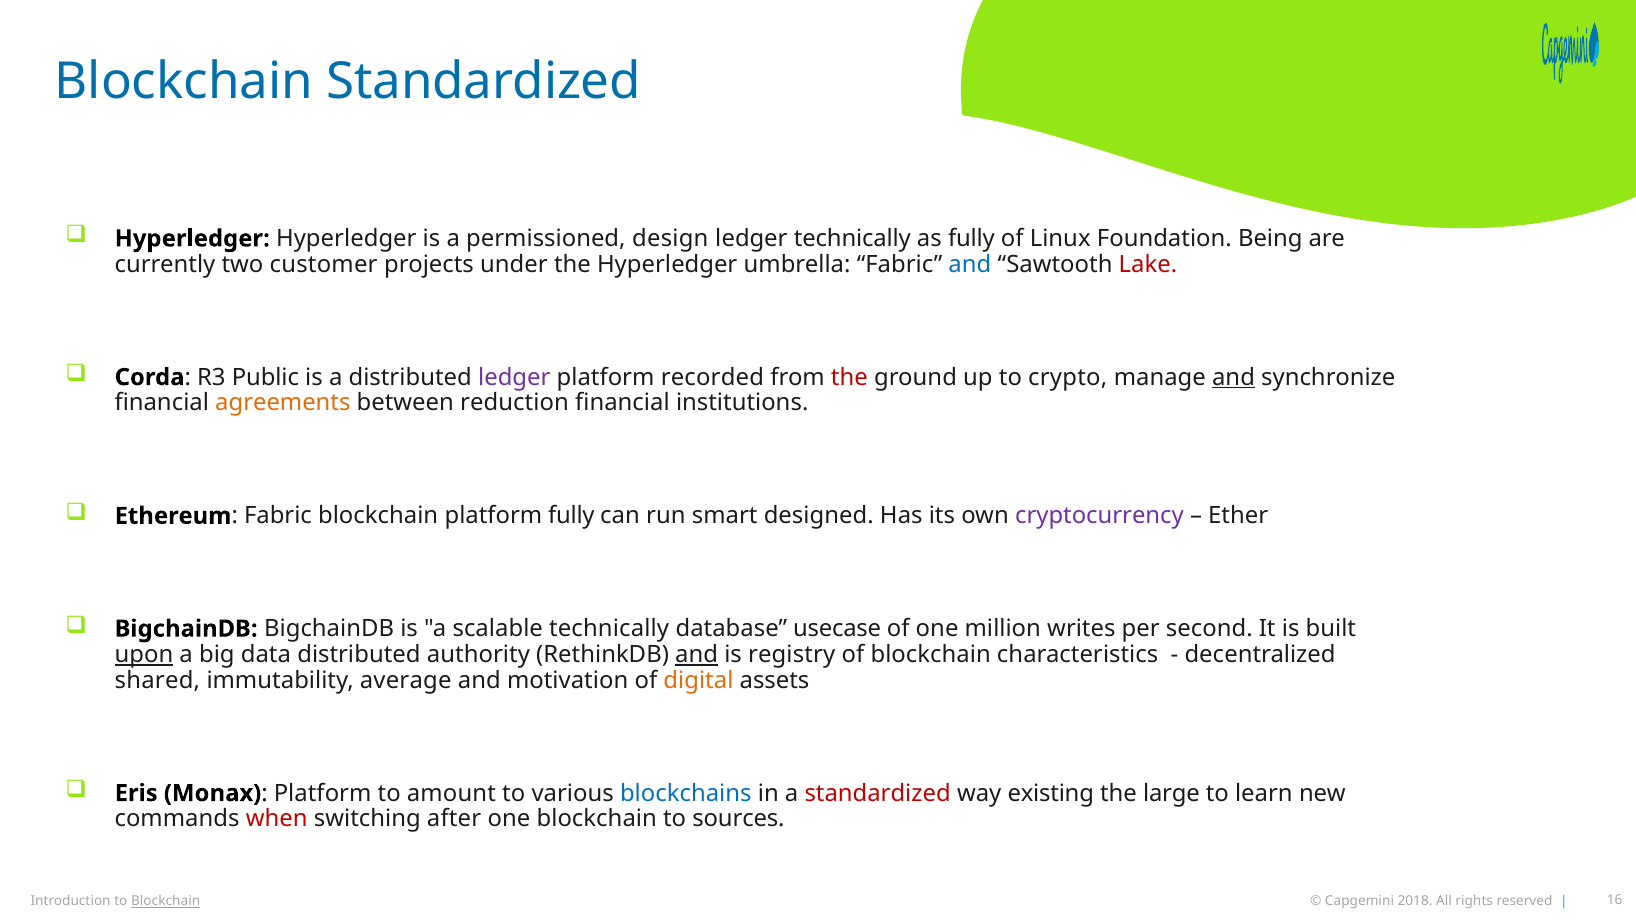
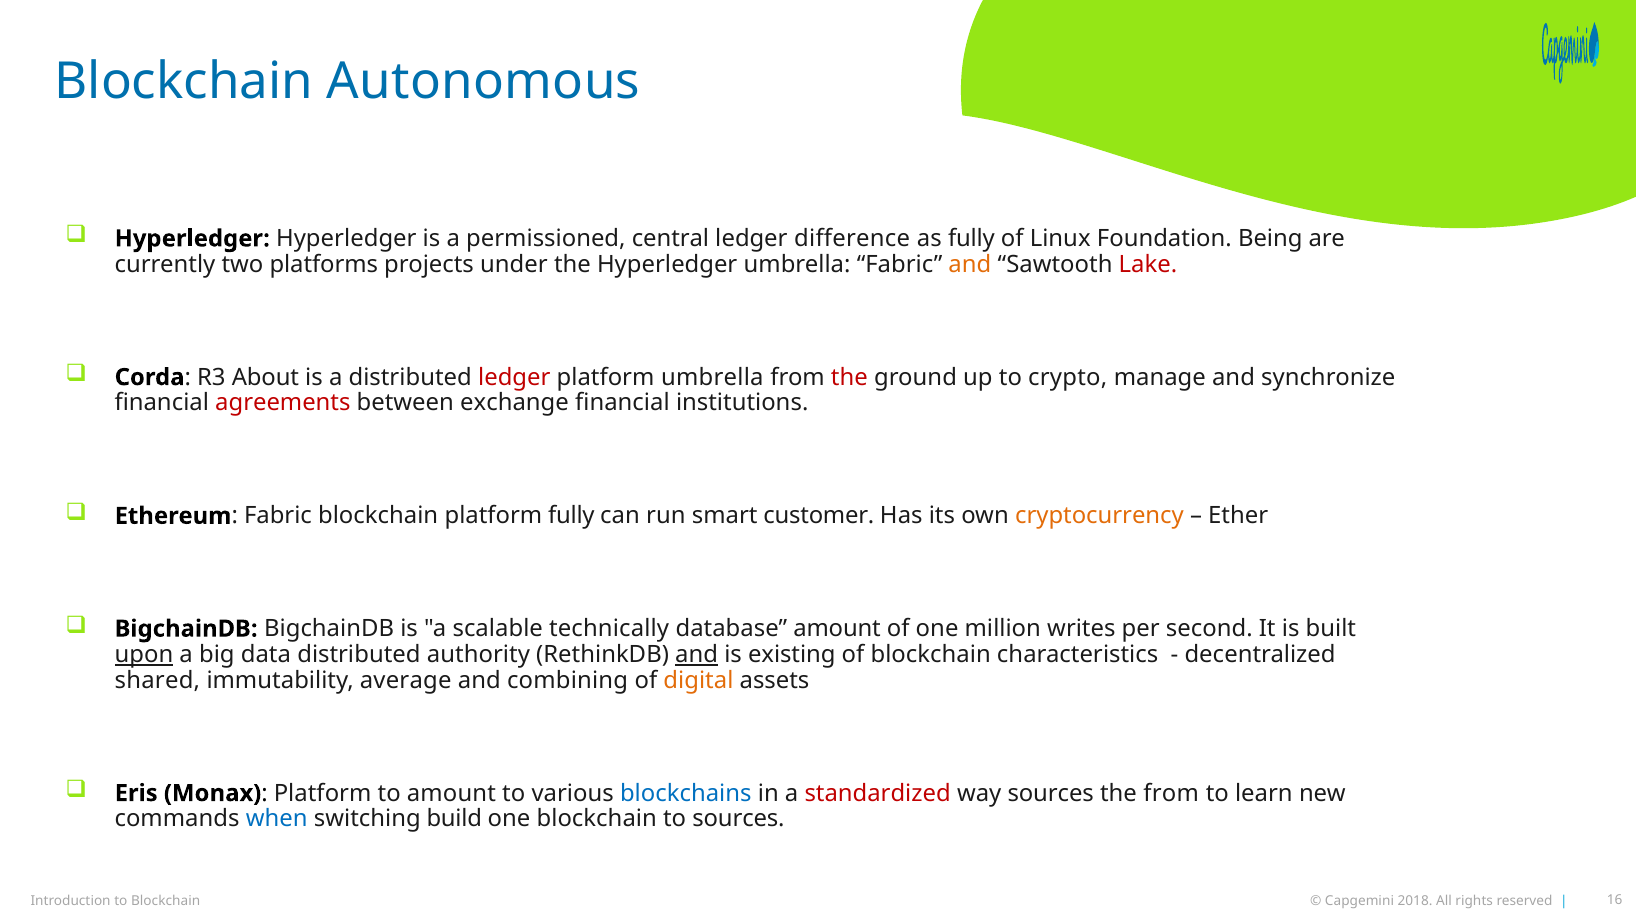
Blockchain Standardized: Standardized -> Autonomous
design: design -> central
ledger technically: technically -> difference
customer: customer -> platforms
and at (970, 264) colour: blue -> orange
Public: Public -> About
ledger at (514, 377) colour: purple -> red
platform recorded: recorded -> umbrella
and at (1234, 377) underline: present -> none
agreements colour: orange -> red
reduction: reduction -> exchange
designed: designed -> customer
cryptocurrency colour: purple -> orange
database usecase: usecase -> amount
registry: registry -> existing
motivation: motivation -> combining
way existing: existing -> sources
the large: large -> from
when colour: red -> blue
after: after -> build
Blockchain at (166, 902) underline: present -> none
